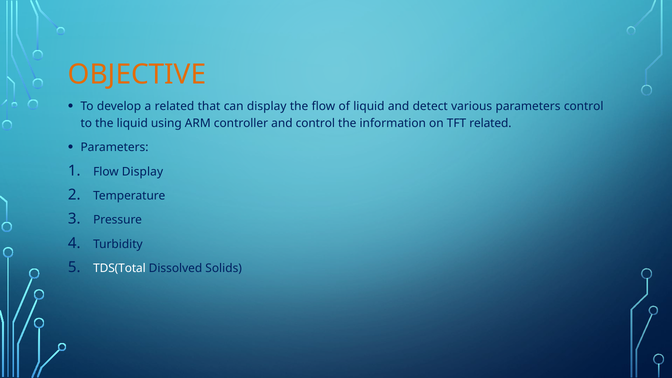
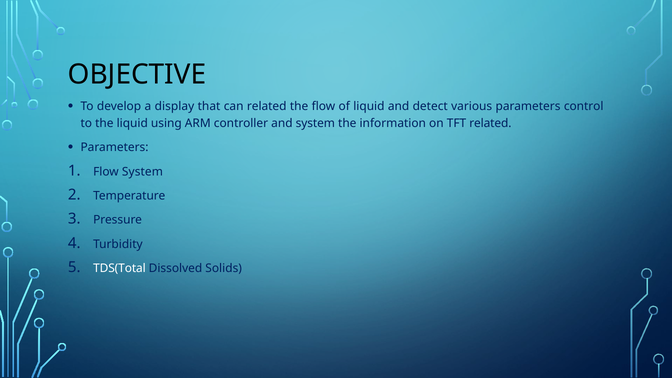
OBJECTIVE colour: orange -> black
a related: related -> display
can display: display -> related
and control: control -> system
Flow Display: Display -> System
